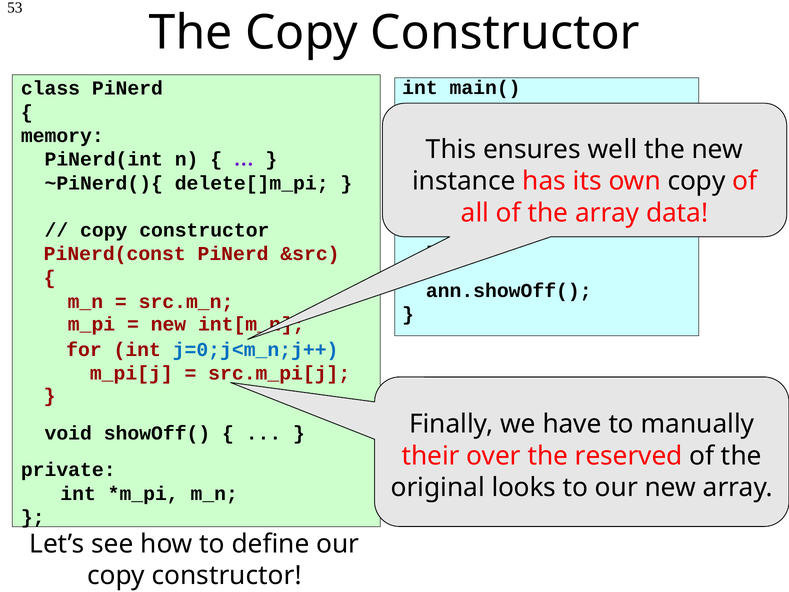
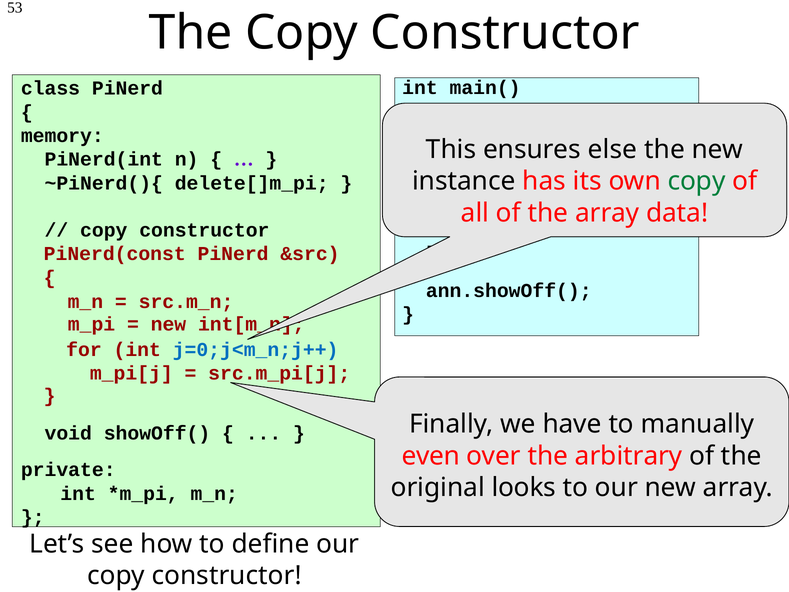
well: well -> else
copy at (697, 181) colour: black -> green
their: their -> even
reserved: reserved -> arbitrary
